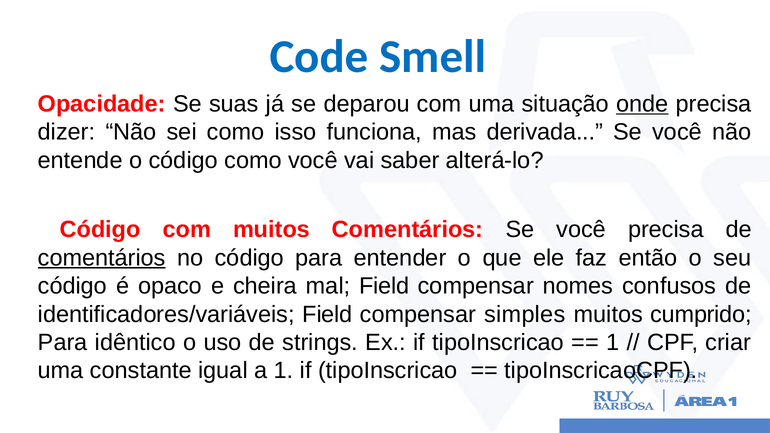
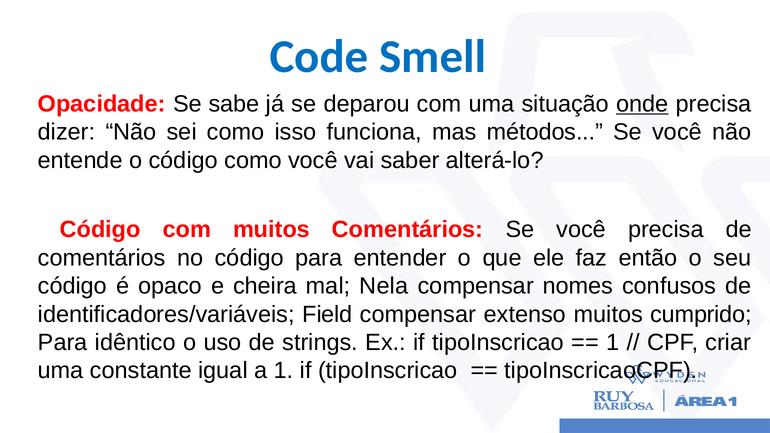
suas: suas -> sabe
derivada: derivada -> métodos
comentários at (102, 258) underline: present -> none
mal Field: Field -> Nela
simples: simples -> extenso
